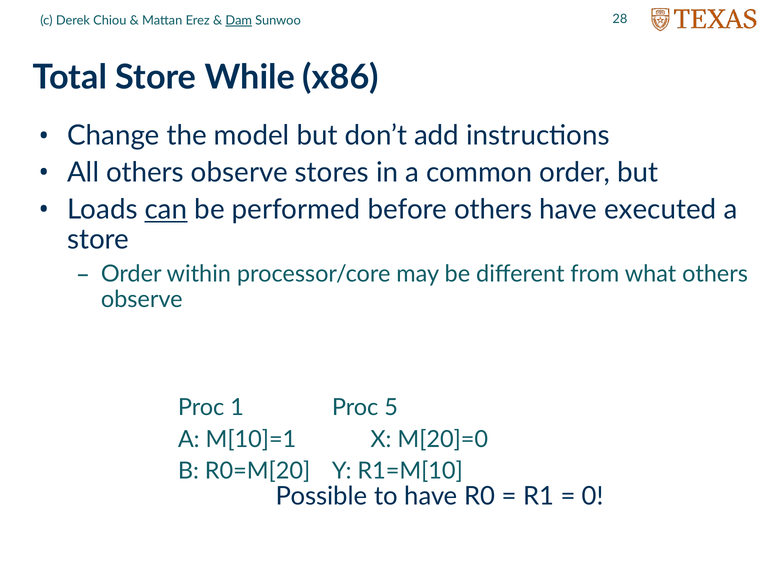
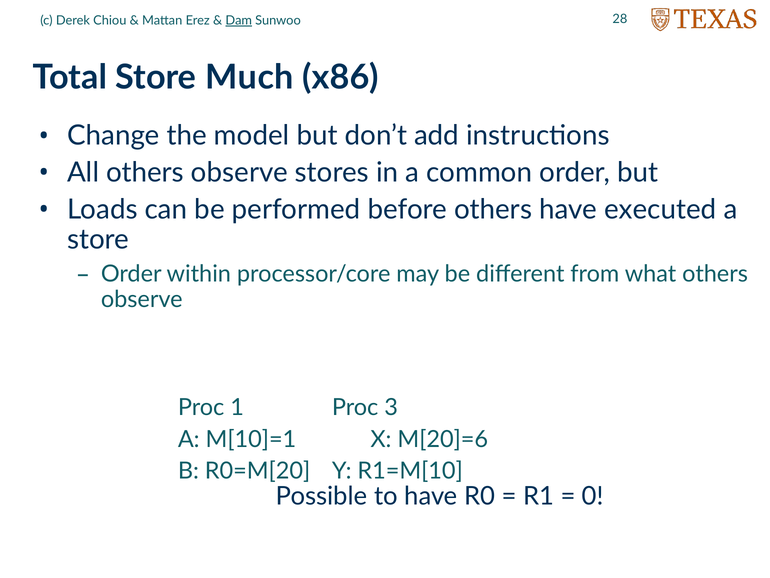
While: While -> Much
can underline: present -> none
5: 5 -> 3
M[20]=0: M[20]=0 -> M[20]=6
